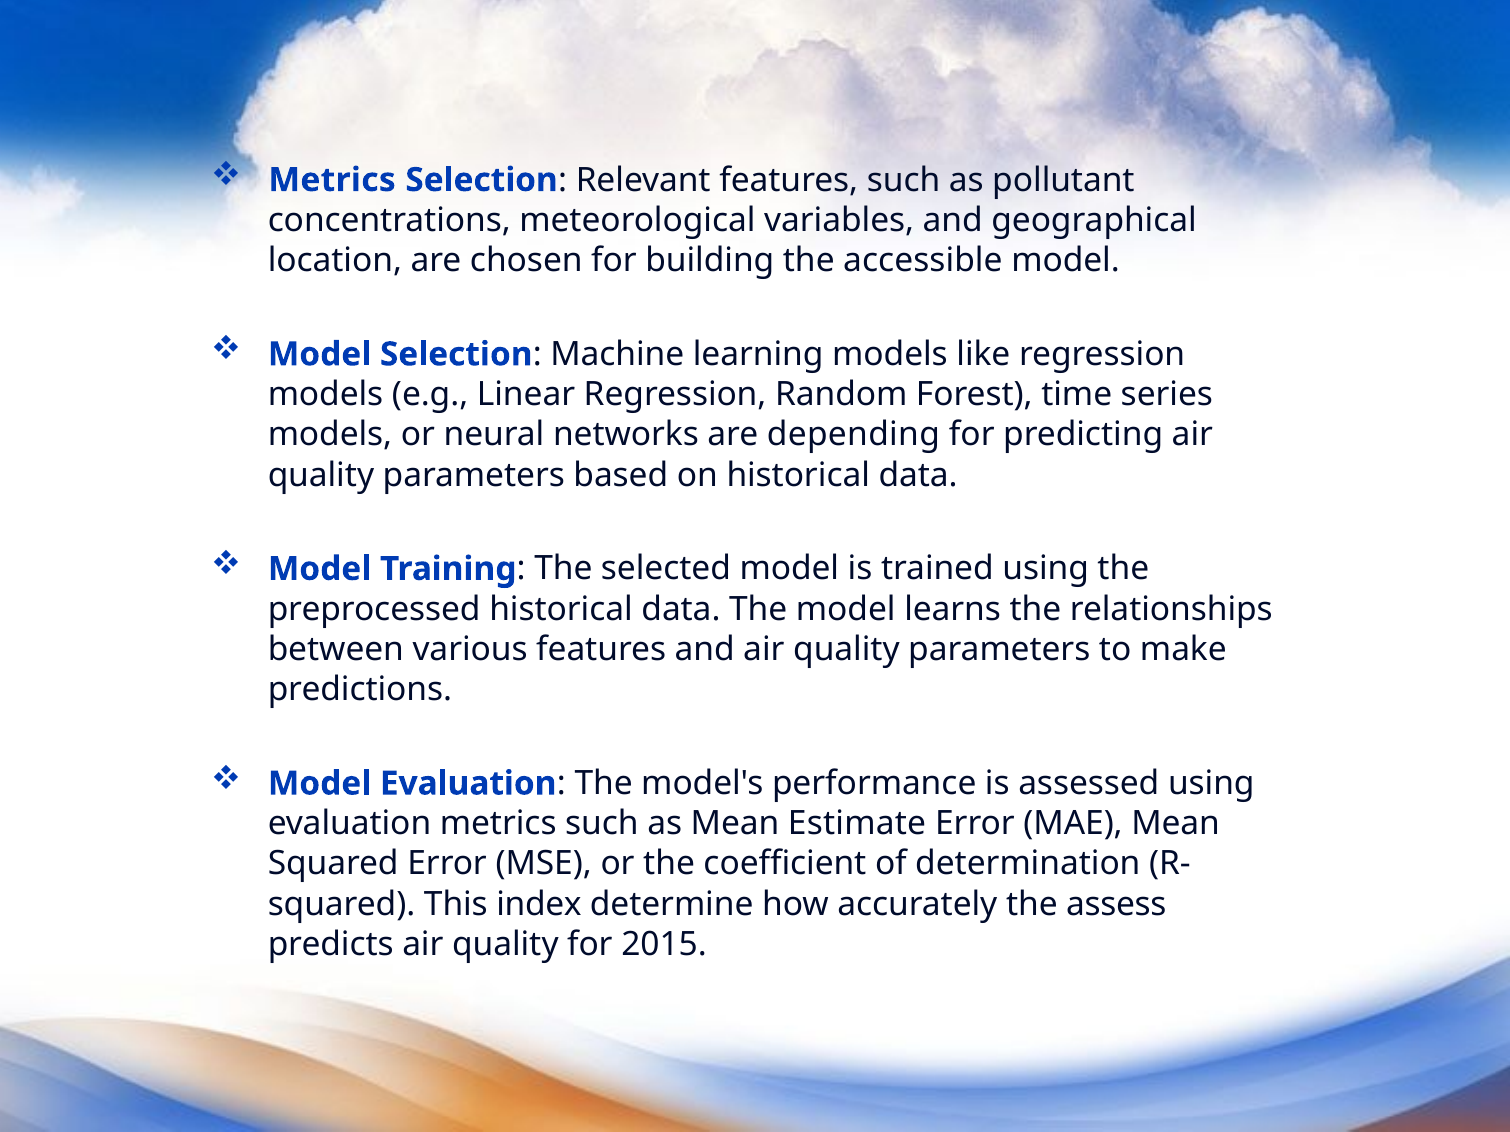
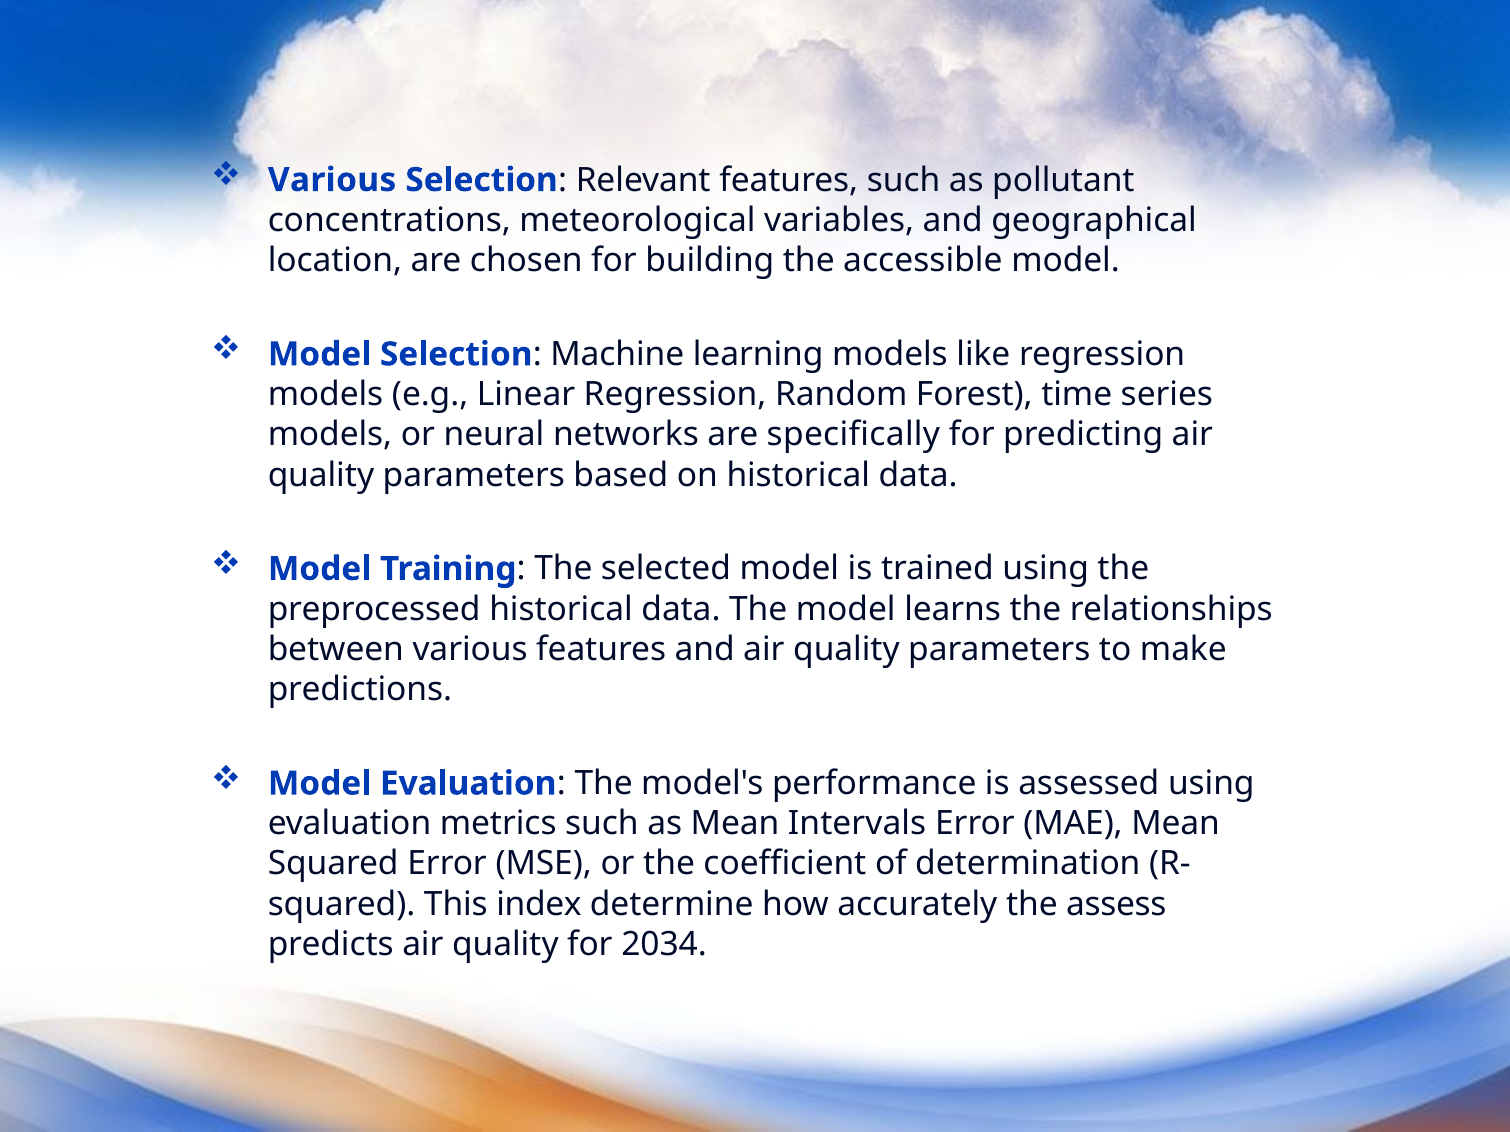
Metrics at (332, 180): Metrics -> Various
depending: depending -> specifically
Estimate: Estimate -> Intervals
2015: 2015 -> 2034
